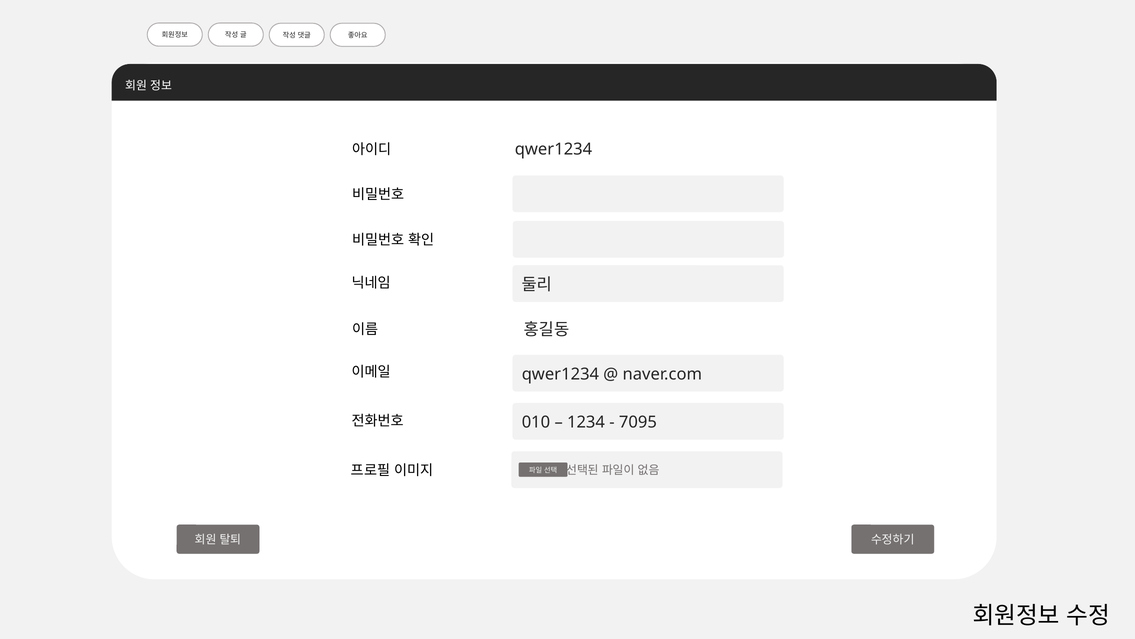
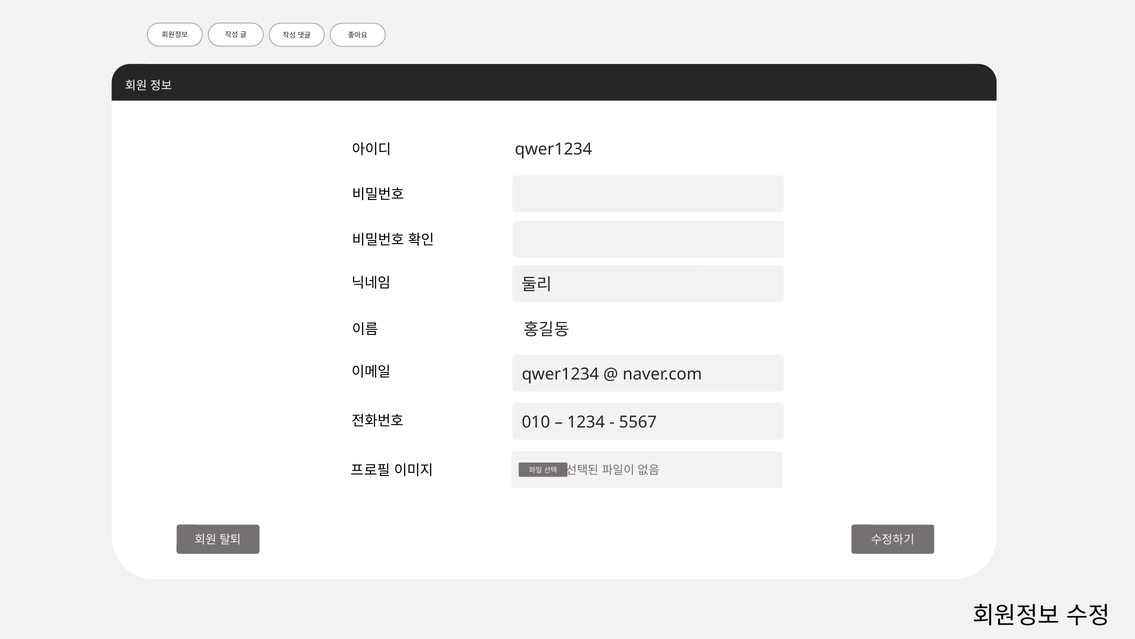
7095: 7095 -> 5567
